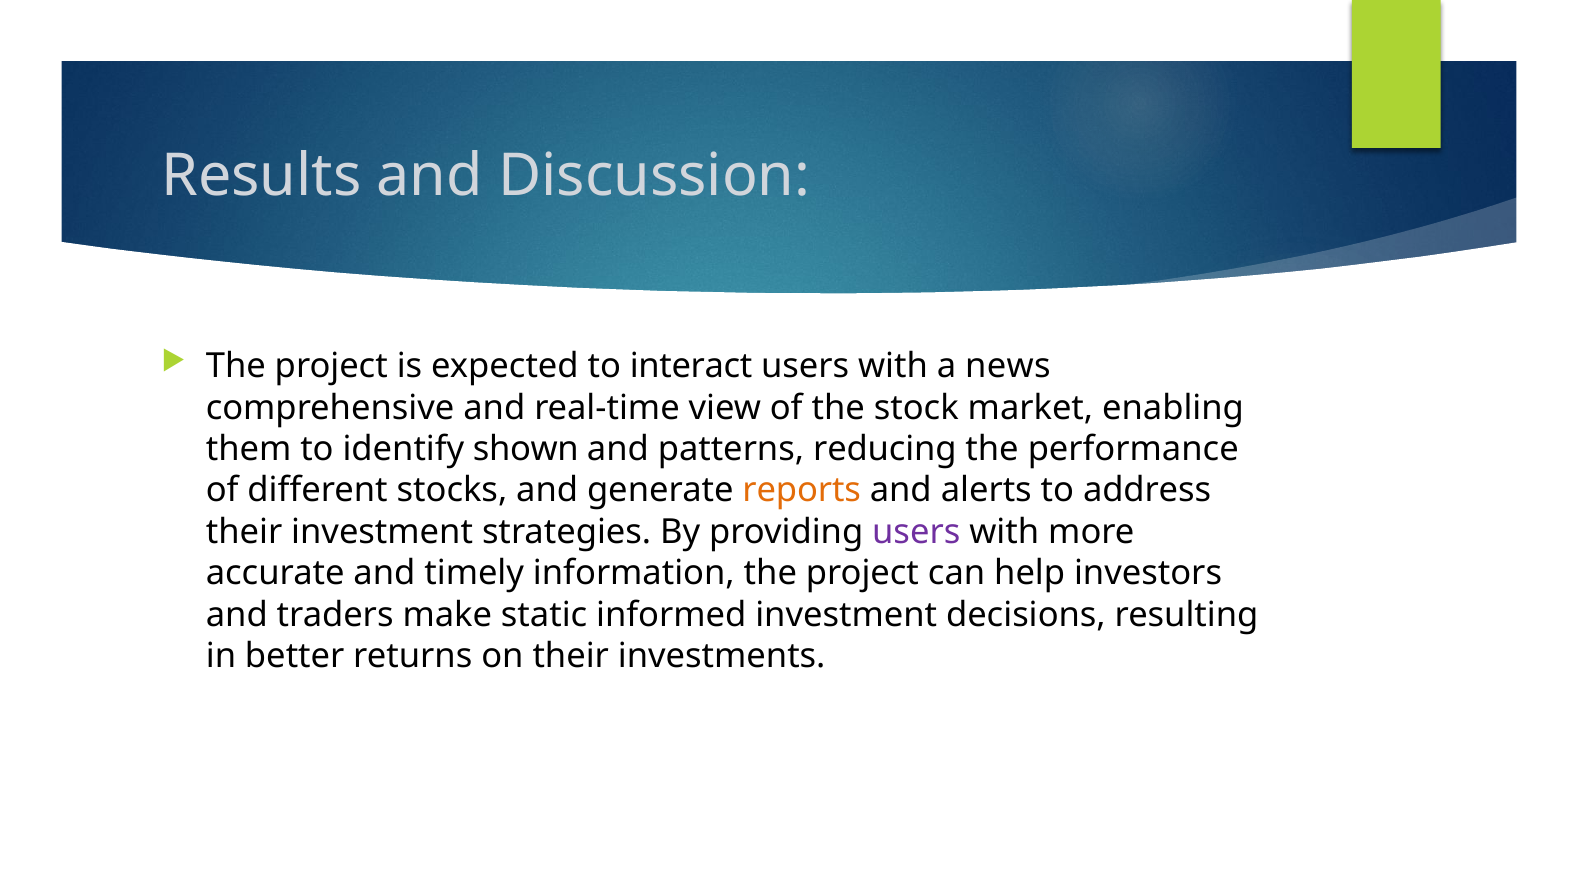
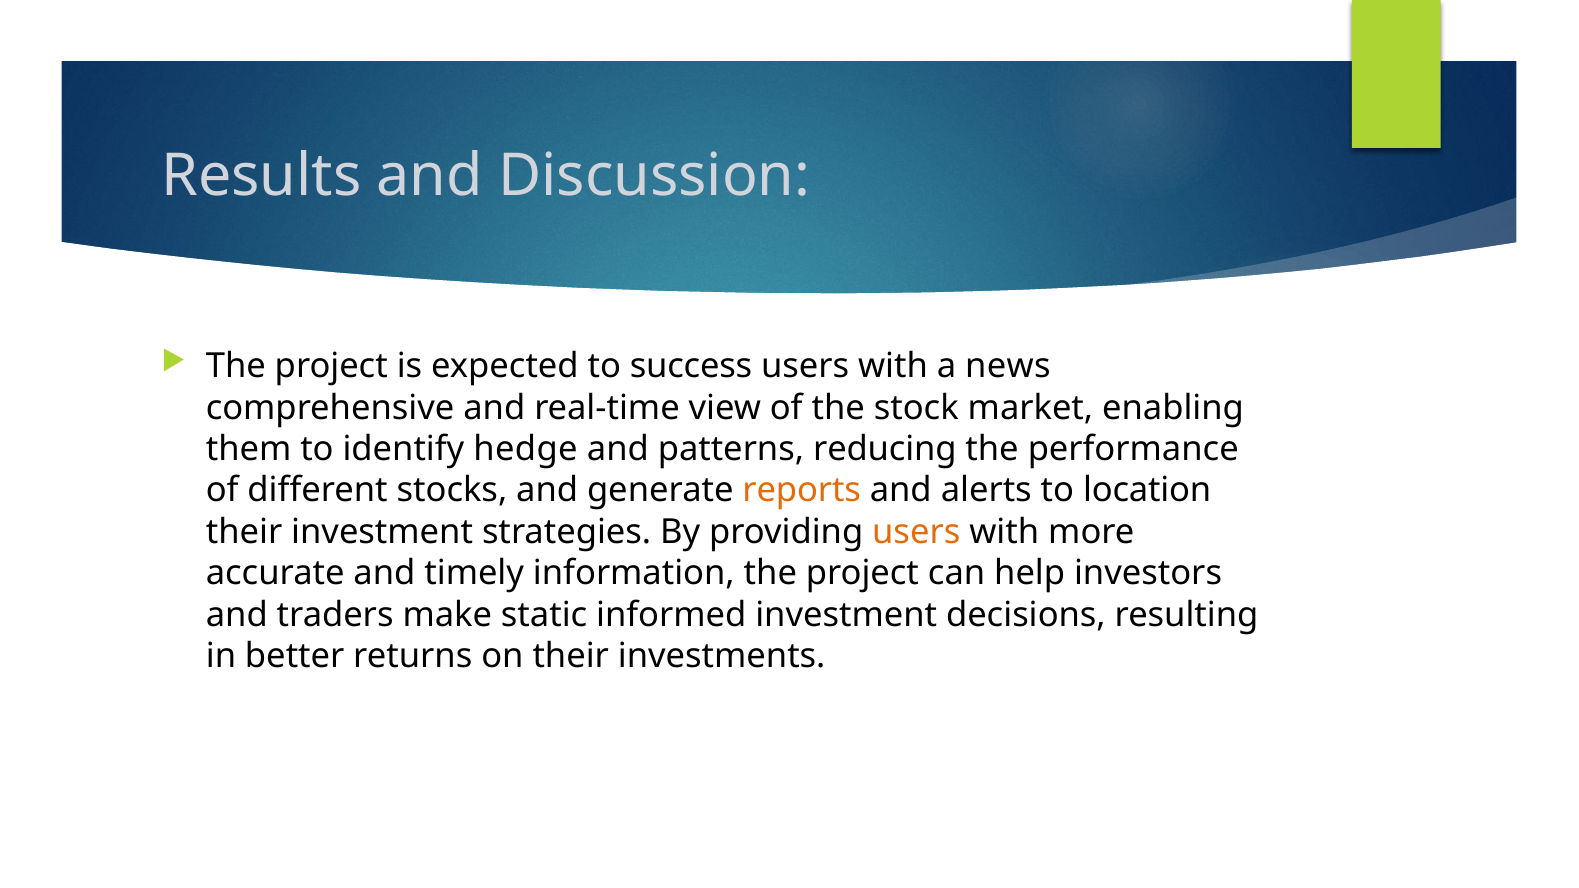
interact: interact -> success
shown: shown -> hedge
address: address -> location
users at (916, 532) colour: purple -> orange
